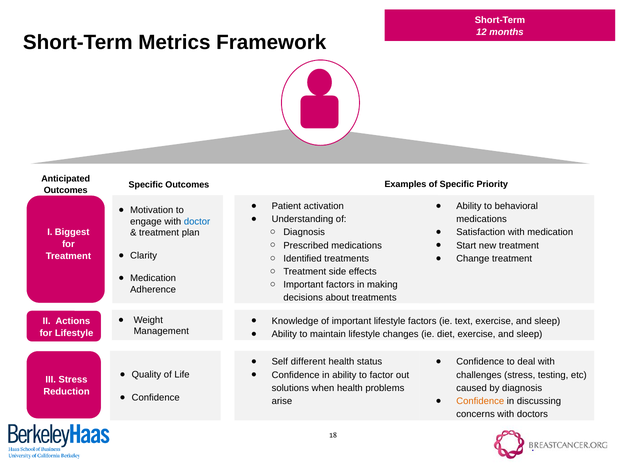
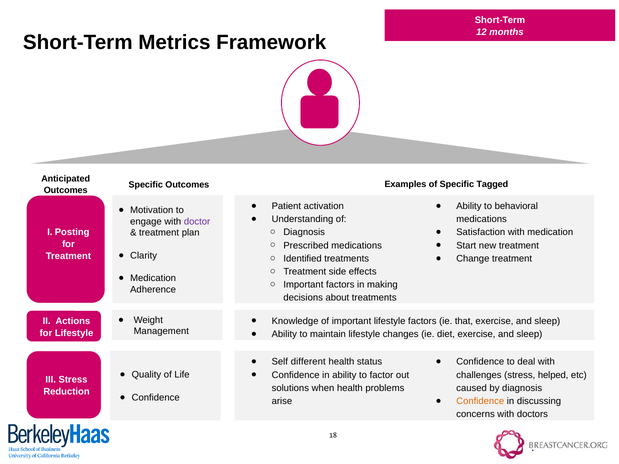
Priority: Priority -> Tagged
doctor colour: blue -> purple
Biggest: Biggest -> Posting
text: text -> that
testing: testing -> helped
